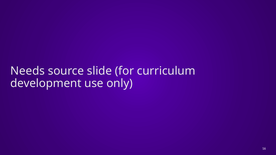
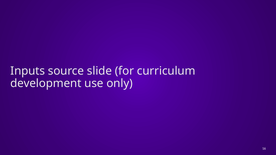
Needs: Needs -> Inputs
